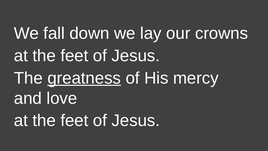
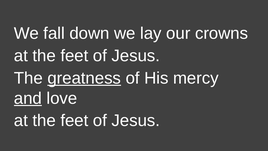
and underline: none -> present
